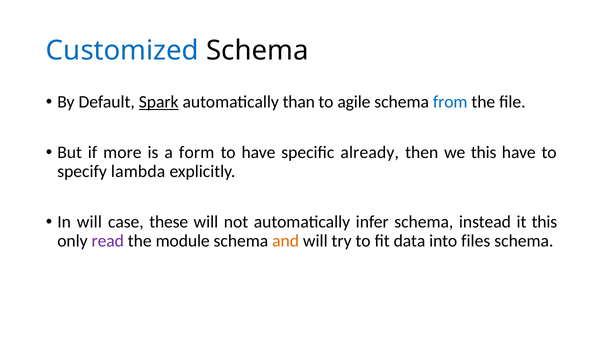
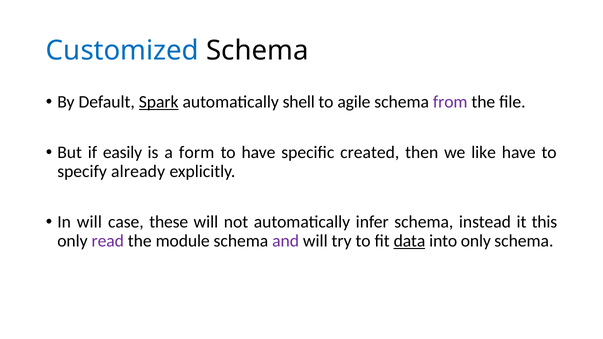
than: than -> shell
from colour: blue -> purple
more: more -> easily
already: already -> created
we this: this -> like
lambda: lambda -> already
and colour: orange -> purple
data underline: none -> present
into files: files -> only
